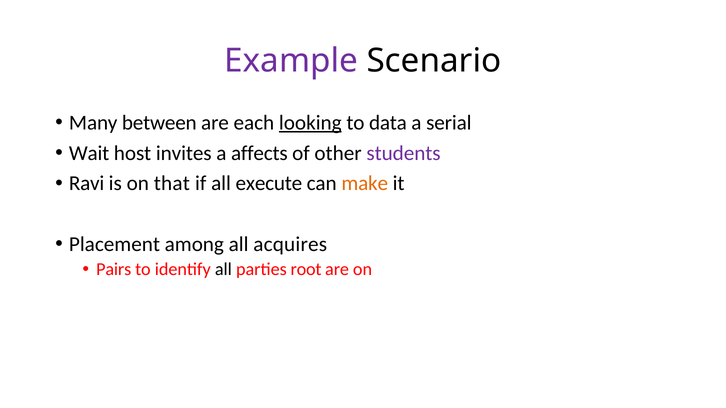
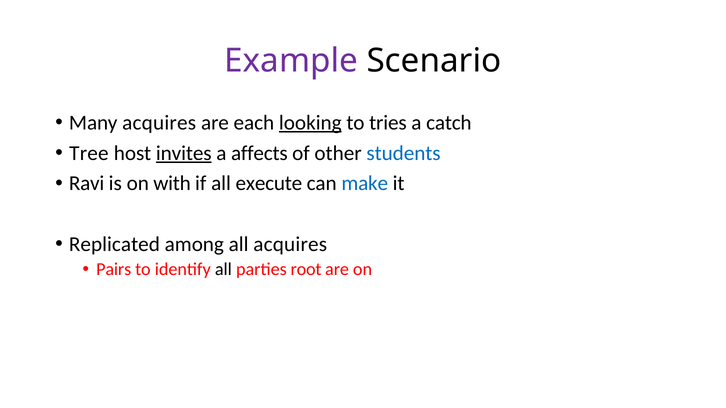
Many between: between -> acquires
data: data -> tries
serial: serial -> catch
Wait: Wait -> Tree
invites underline: none -> present
students colour: purple -> blue
that: that -> with
make colour: orange -> blue
Placement: Placement -> Replicated
